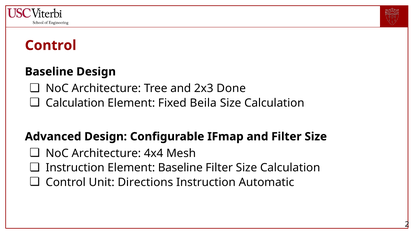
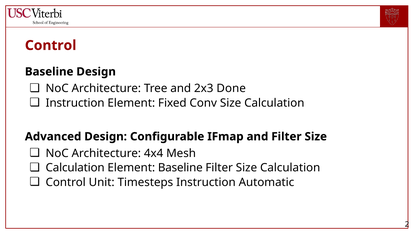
Calculation at (75, 103): Calculation -> Instruction
Beila: Beila -> Conv
Instruction at (75, 168): Instruction -> Calculation
Directions: Directions -> Timesteps
